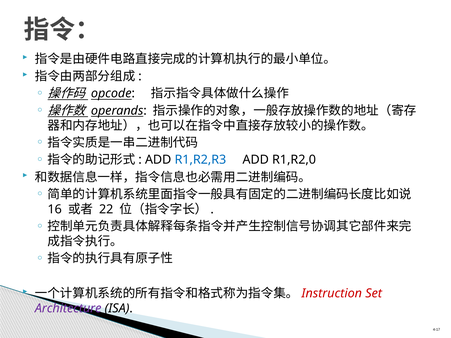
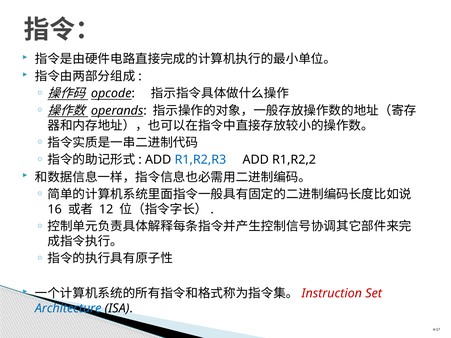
R1,R2,0: R1,R2,0 -> R1,R2,2
22: 22 -> 12
Architecture colour: purple -> blue
